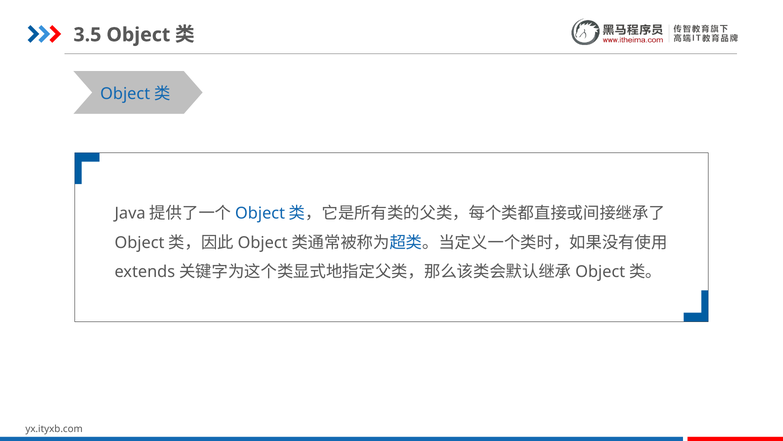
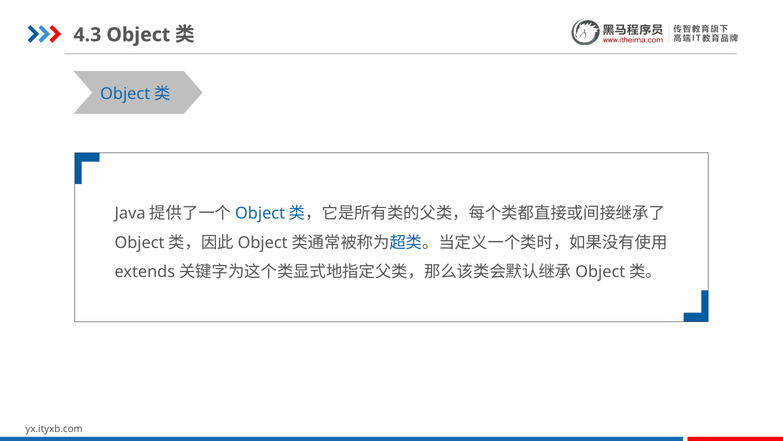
3.5: 3.5 -> 4.3
